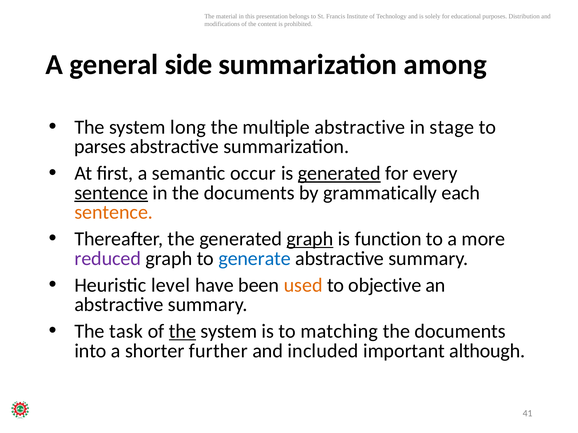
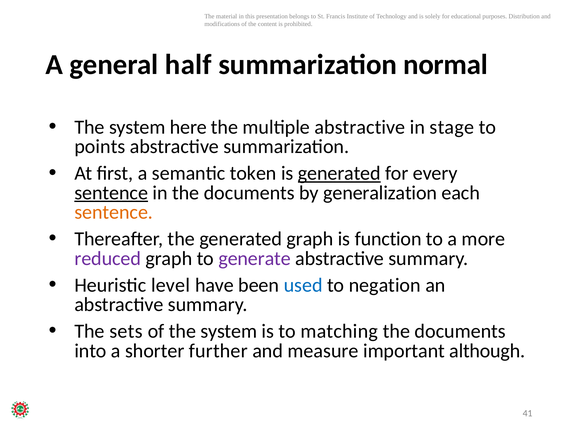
side: side -> half
among: among -> normal
long: long -> here
parses: parses -> points
occur: occur -> token
grammatically: grammatically -> generalization
graph at (310, 239) underline: present -> none
generate colour: blue -> purple
used colour: orange -> blue
objective: objective -> negation
task: task -> sets
the at (182, 332) underline: present -> none
included: included -> measure
